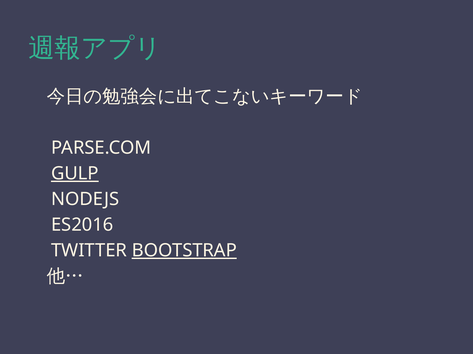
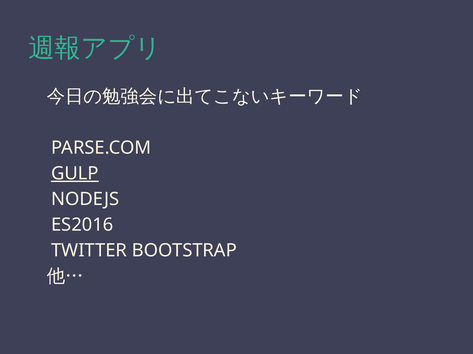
BOOTSTRAP underline: present -> none
